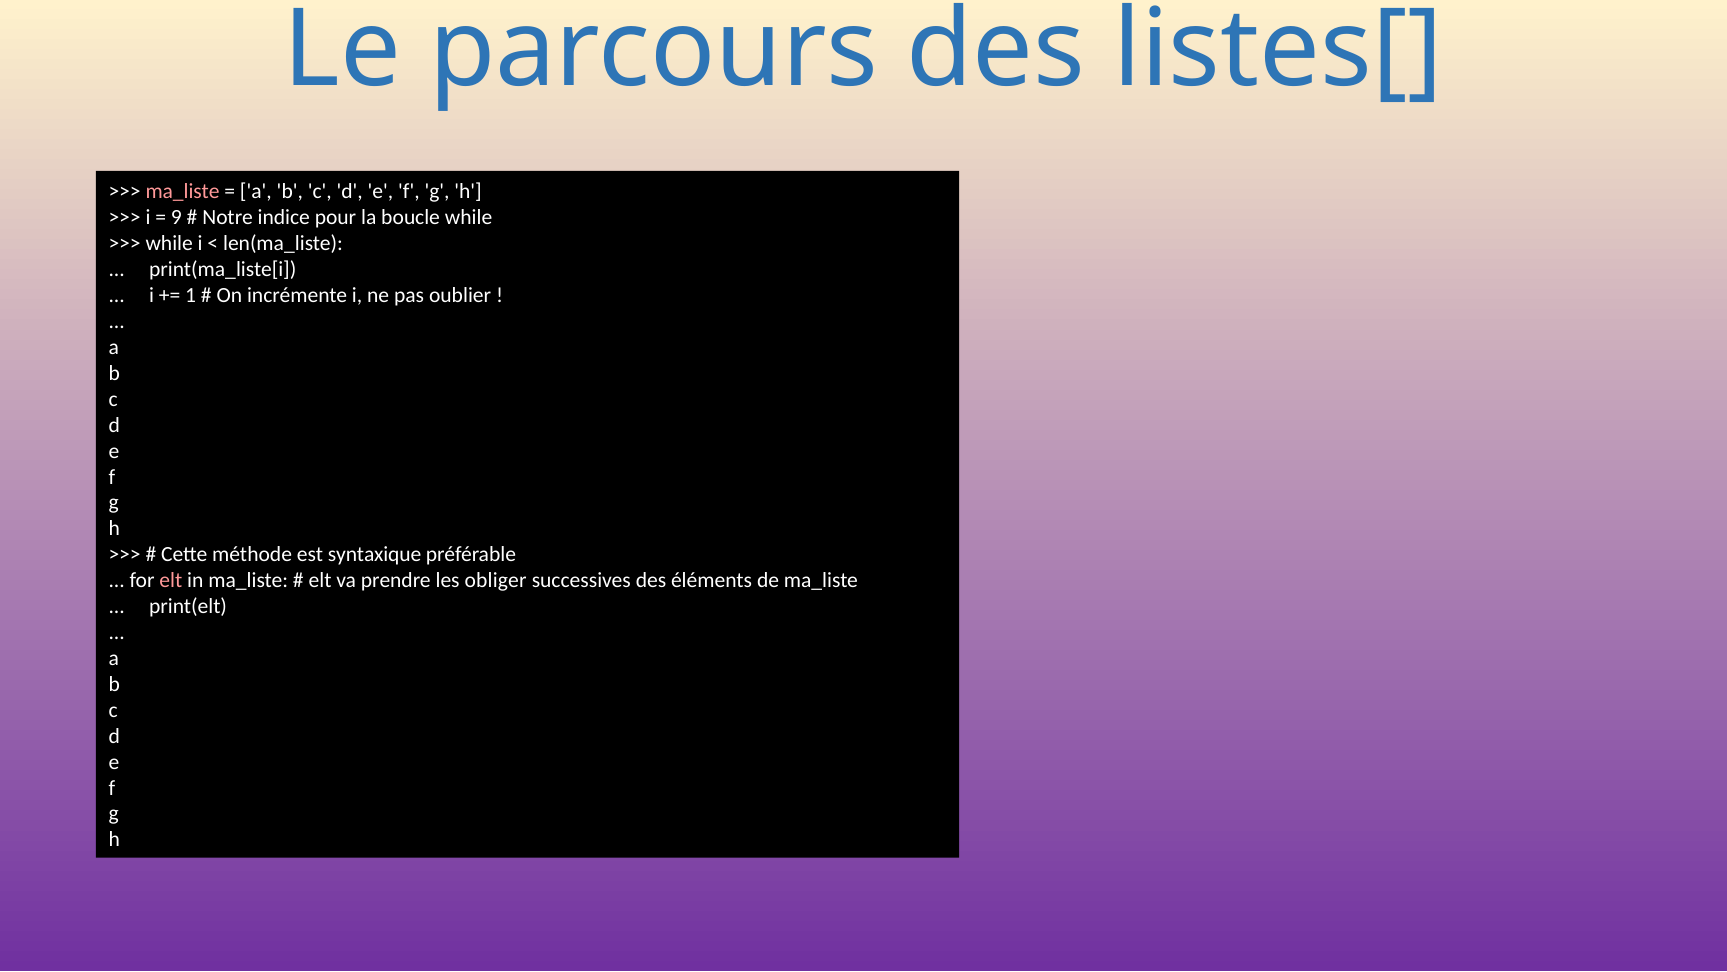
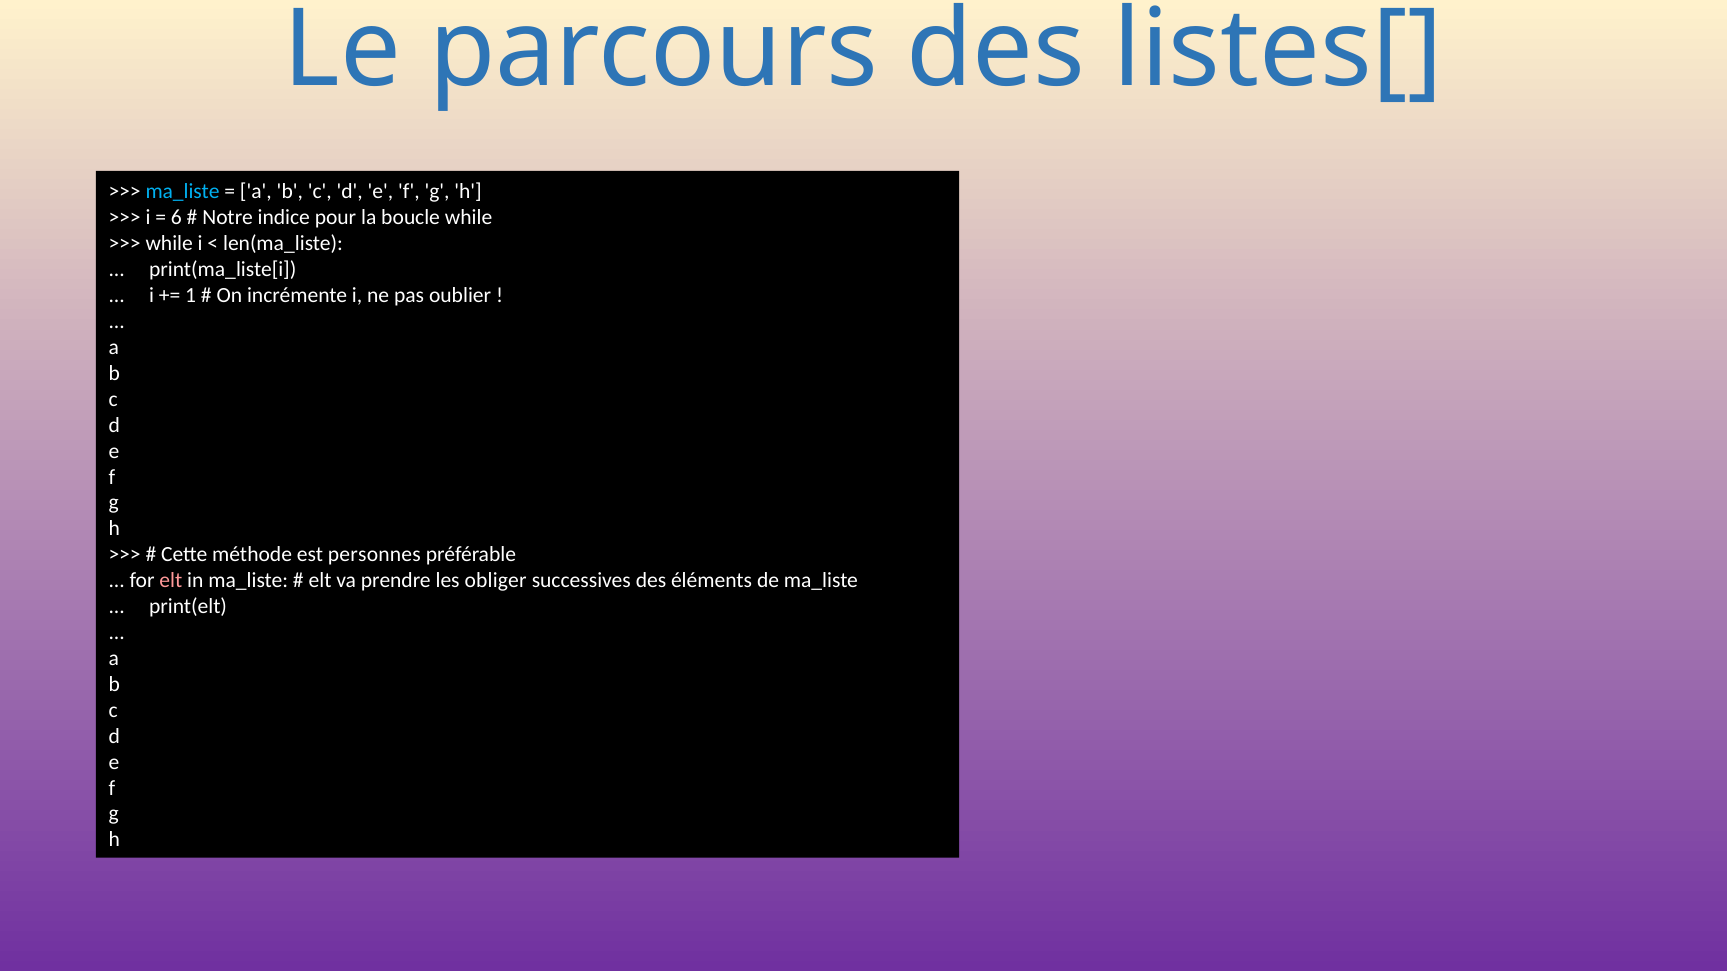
ma_liste at (183, 192) colour: pink -> light blue
9: 9 -> 6
syntaxique: syntaxique -> personnes
